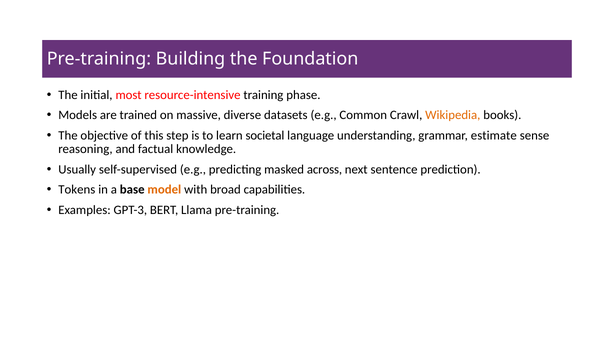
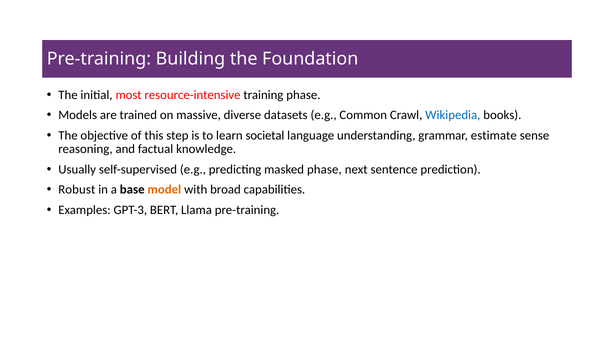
Wikipedia colour: orange -> blue
masked across: across -> phase
Tokens: Tokens -> Robust
